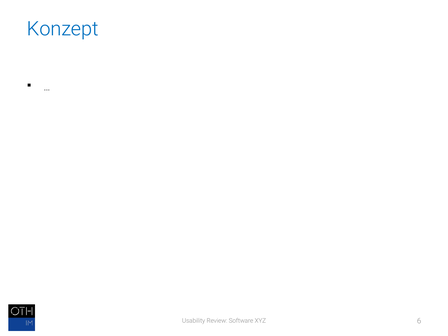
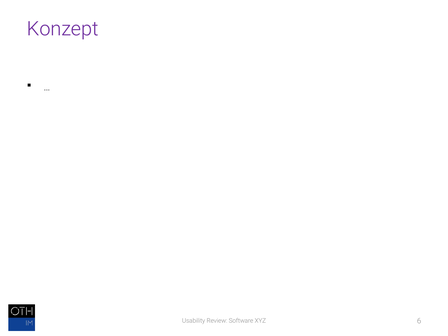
Konzept colour: blue -> purple
